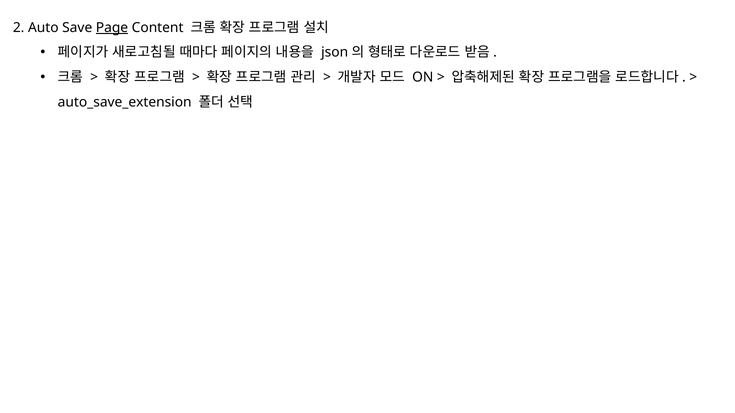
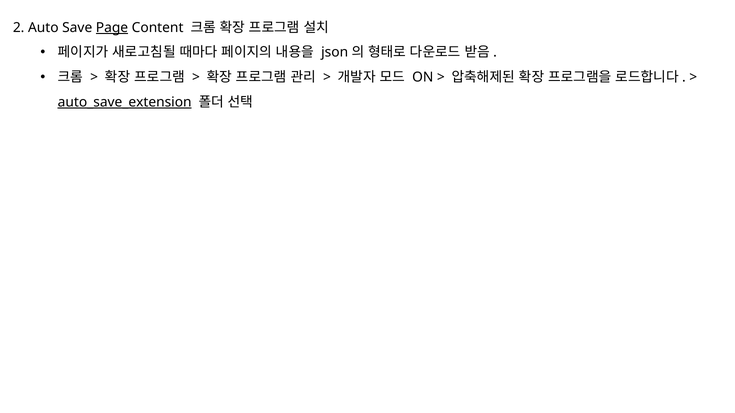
auto_save_extension underline: none -> present
